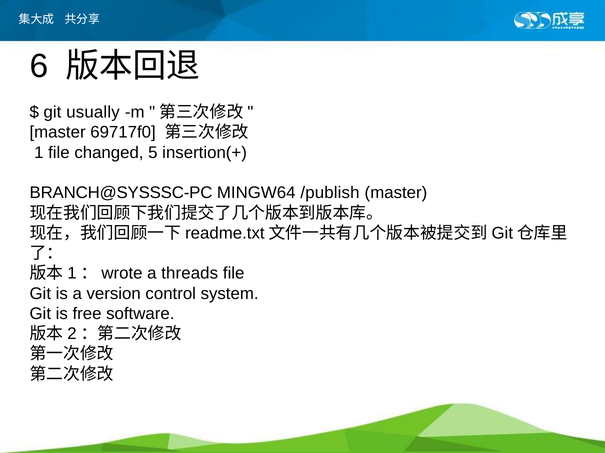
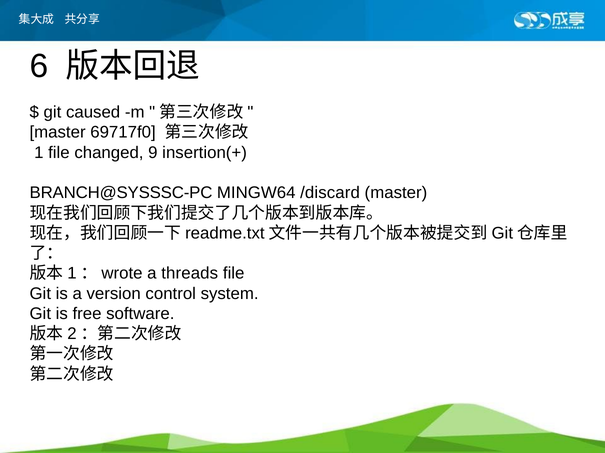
usually: usually -> caused
5: 5 -> 9
/publish: /publish -> /discard
